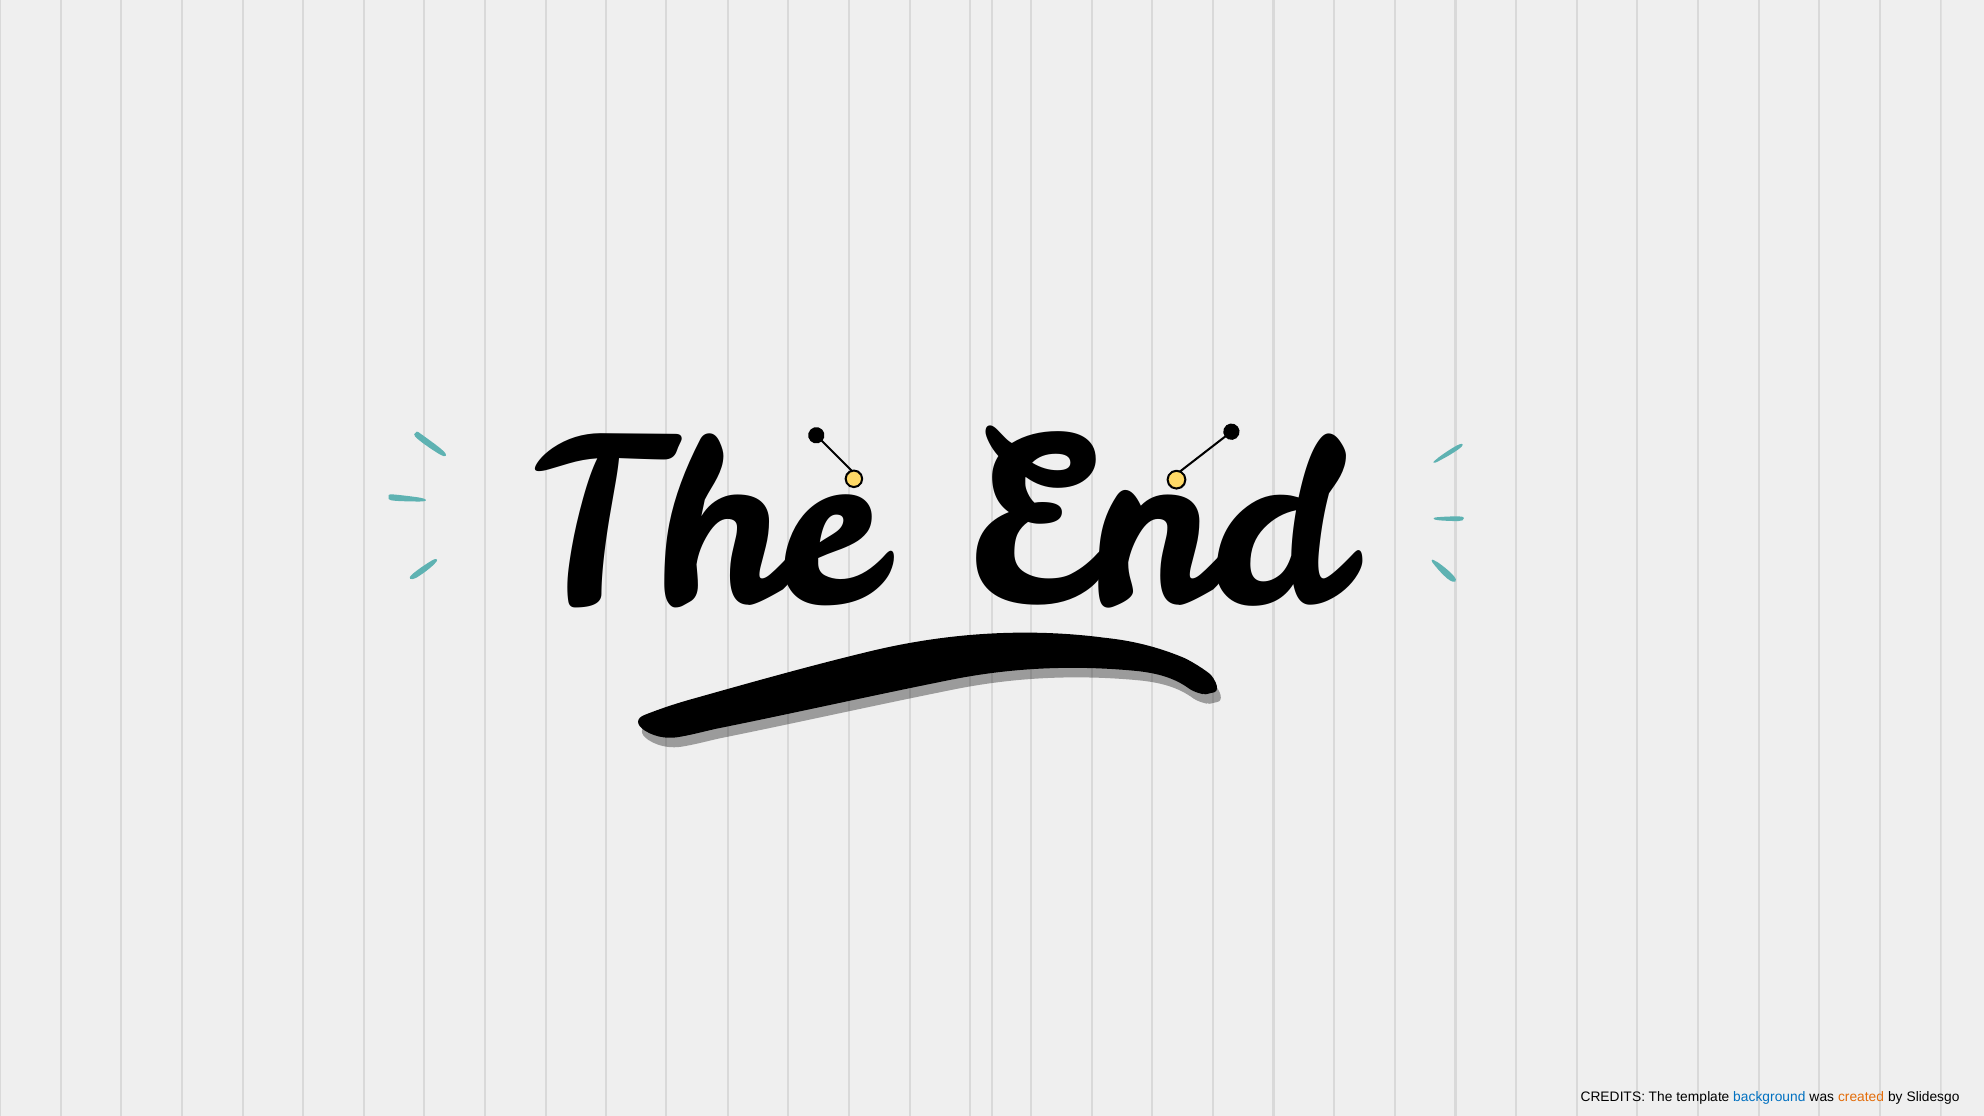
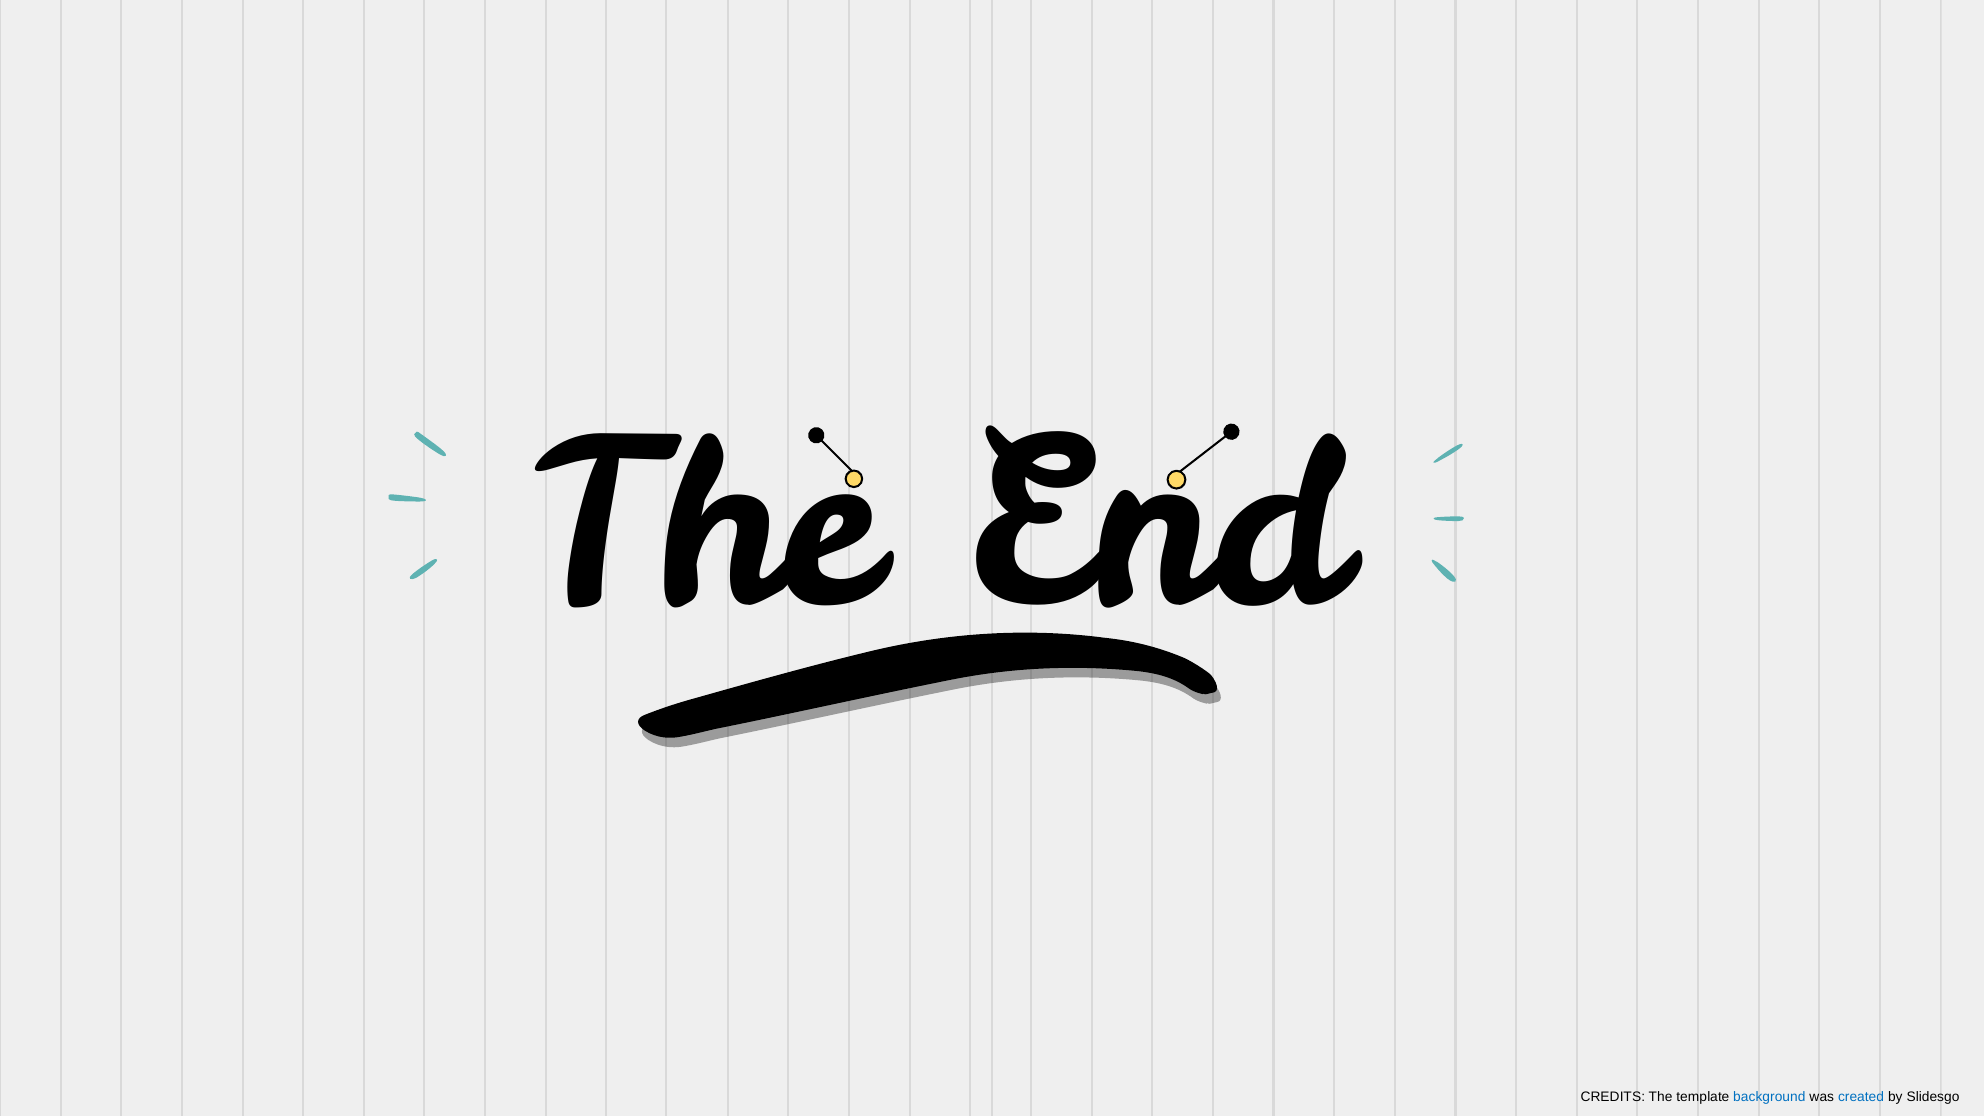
created colour: orange -> blue
